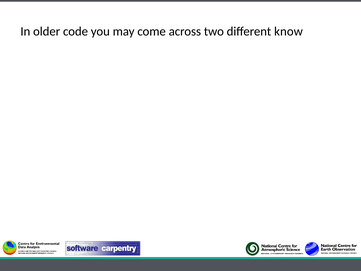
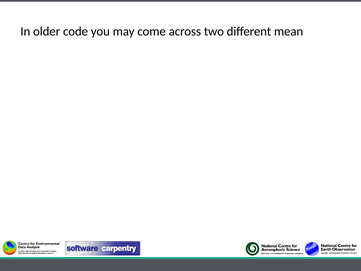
know: know -> mean
